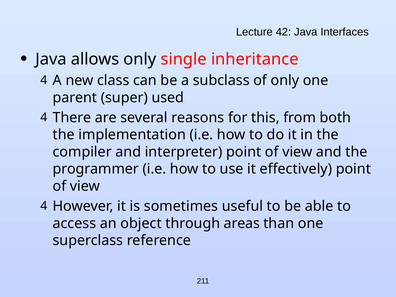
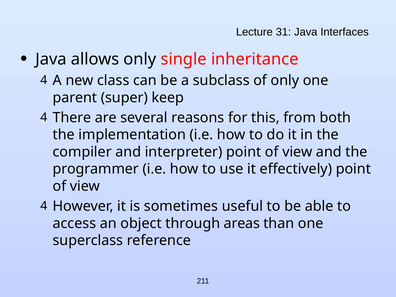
42: 42 -> 31
used: used -> keep
